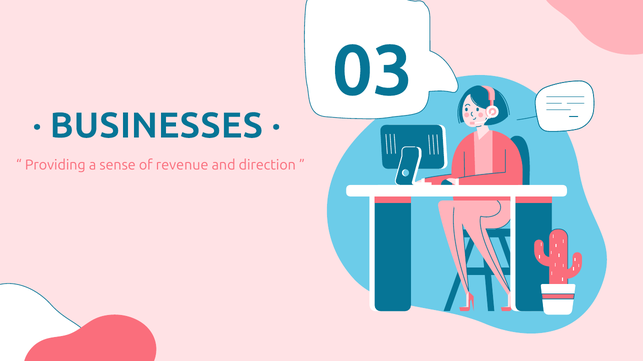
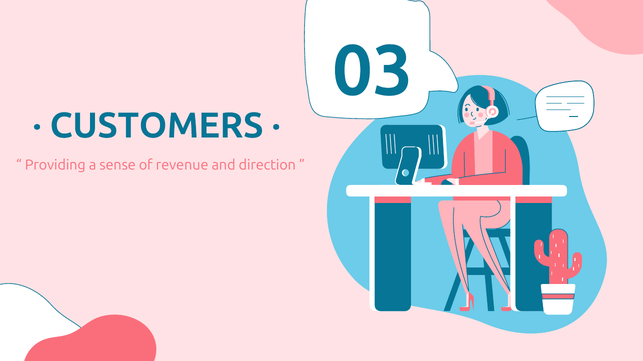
BUSINESSES: BUSINESSES -> CUSTOMERS
